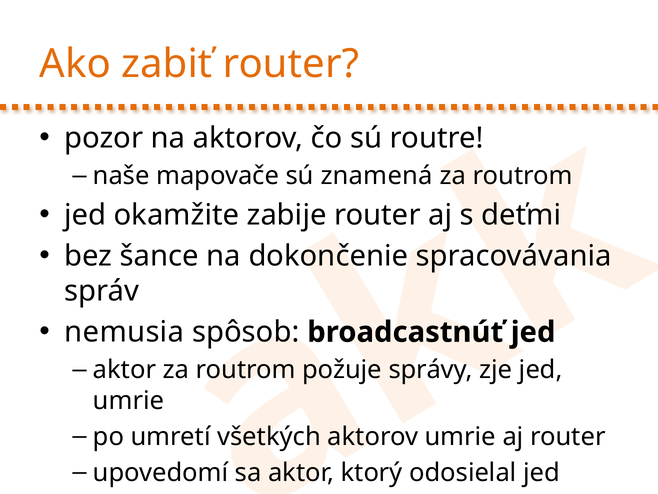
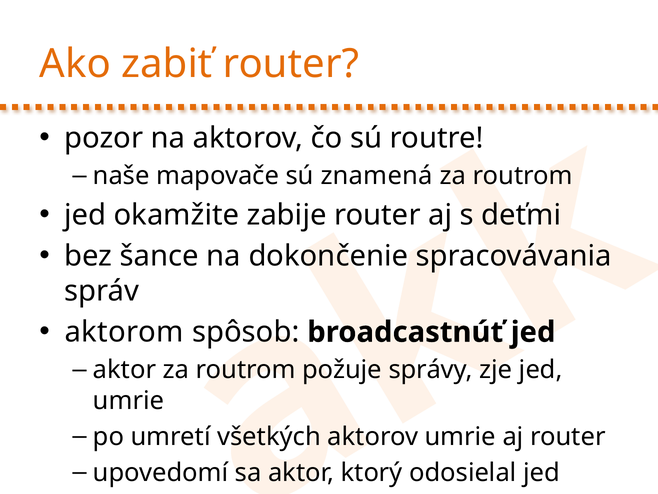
nemusia: nemusia -> aktorom
